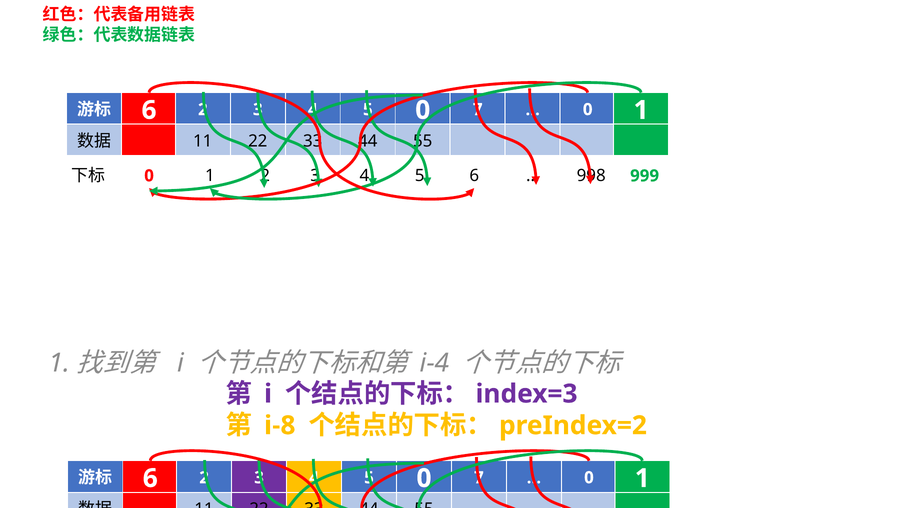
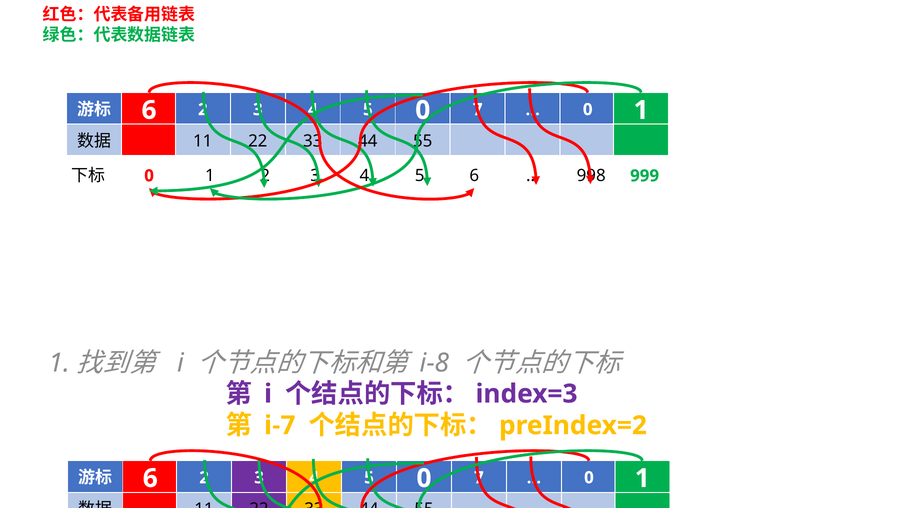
i-4: i-4 -> i-8
i-8: i-8 -> i-7
